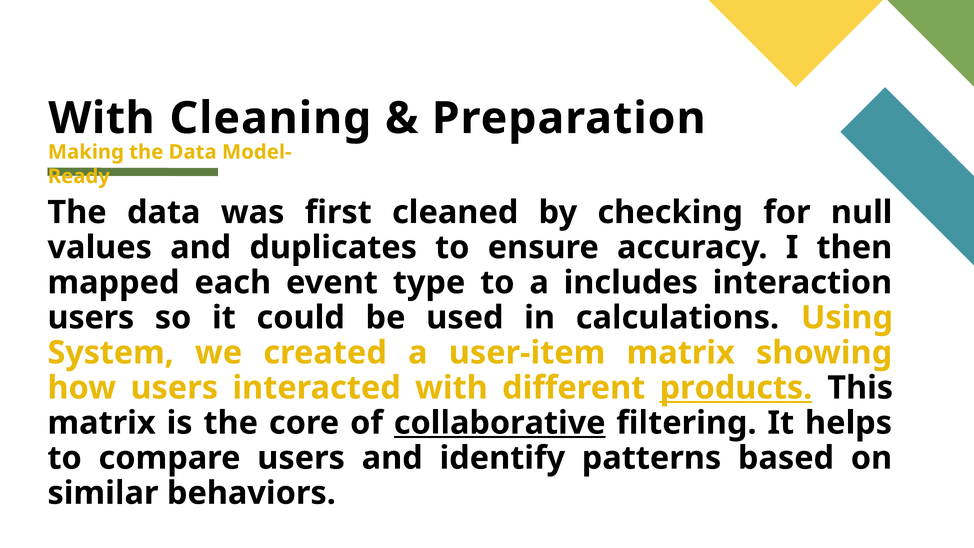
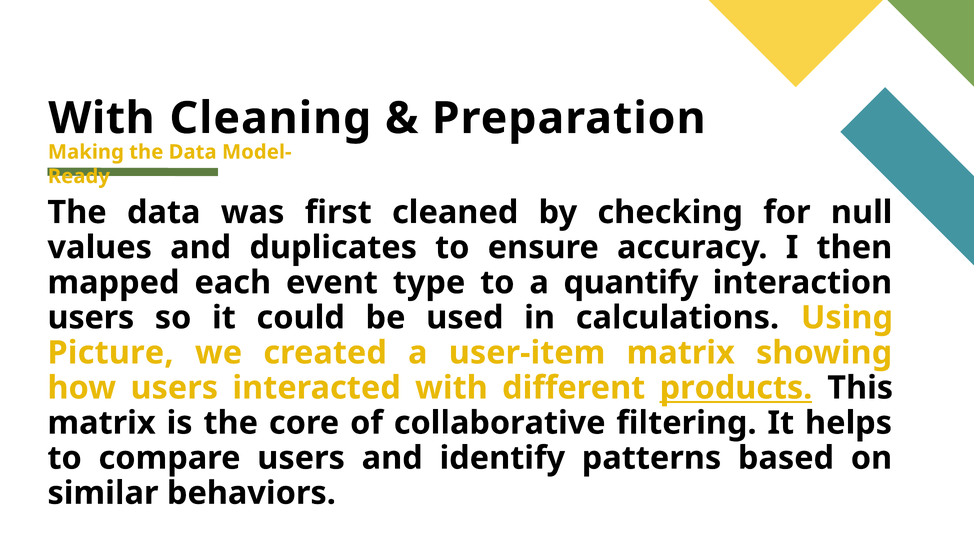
includes: includes -> quantify
System: System -> Picture
collaborative underline: present -> none
